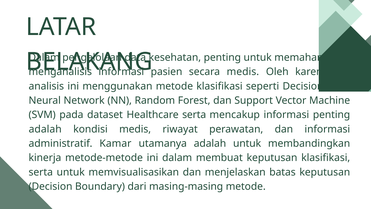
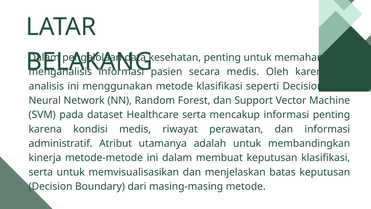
adalah at (45, 129): adalah -> karena
Kamar: Kamar -> Atribut
